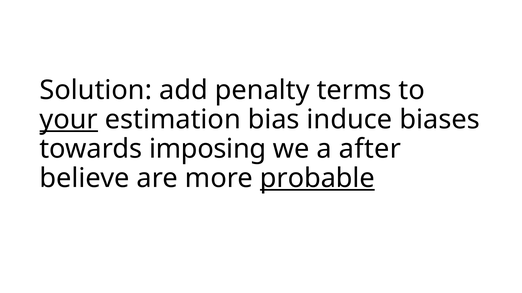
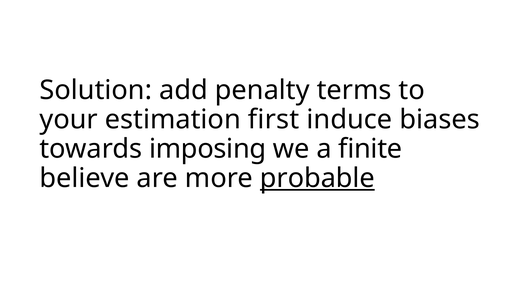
your underline: present -> none
bias: bias -> first
after: after -> finite
